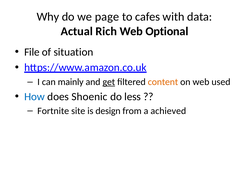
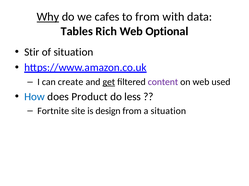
Why underline: none -> present
page: page -> cafes
to cafes: cafes -> from
Actual: Actual -> Tables
File: File -> Stir
mainly: mainly -> create
content colour: orange -> purple
Shoenic: Shoenic -> Product
a achieved: achieved -> situation
